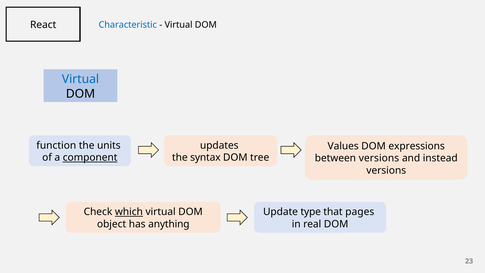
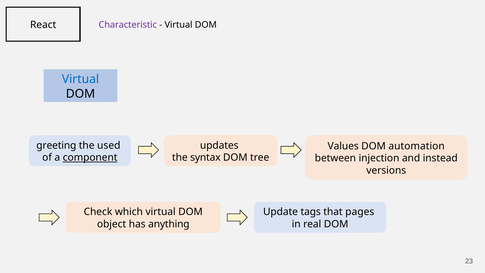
Characteristic colour: blue -> purple
function: function -> greeting
units: units -> used
expressions: expressions -> automation
between versions: versions -> injection
which underline: present -> none
type: type -> tags
